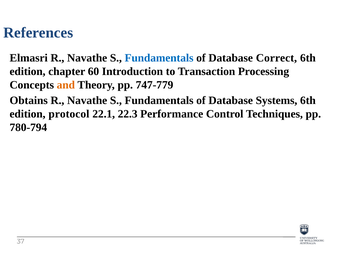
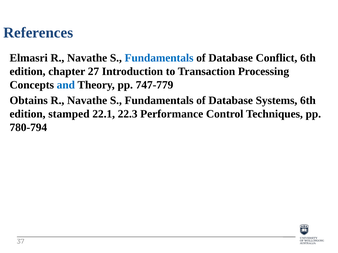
Correct: Correct -> Conflict
60: 60 -> 27
and colour: orange -> blue
protocol: protocol -> stamped
